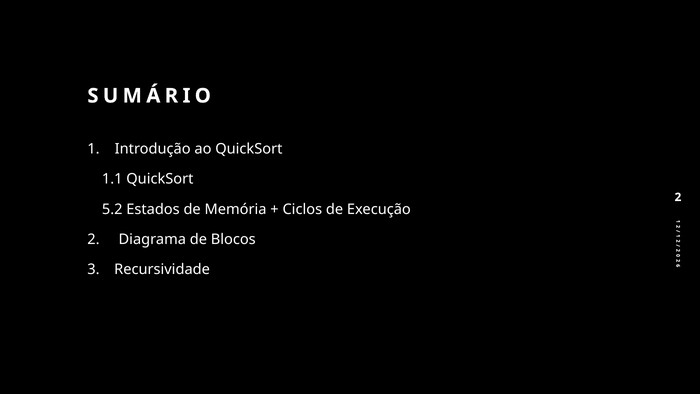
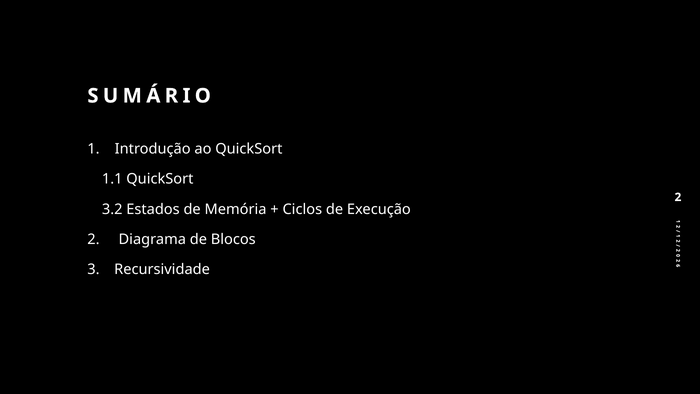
5.2: 5.2 -> 3.2
